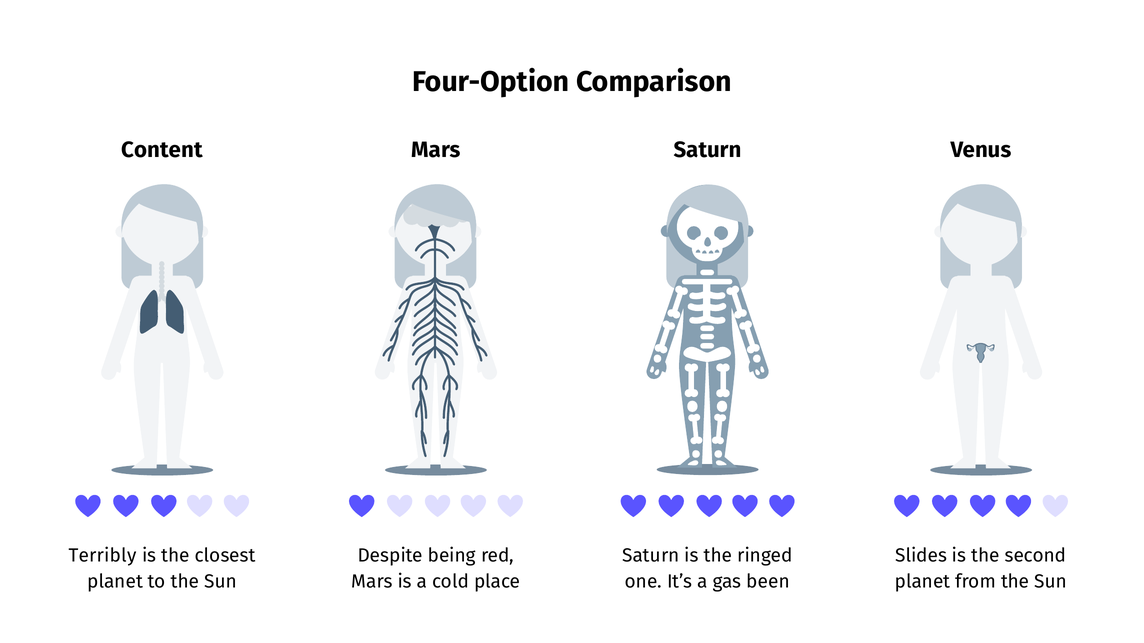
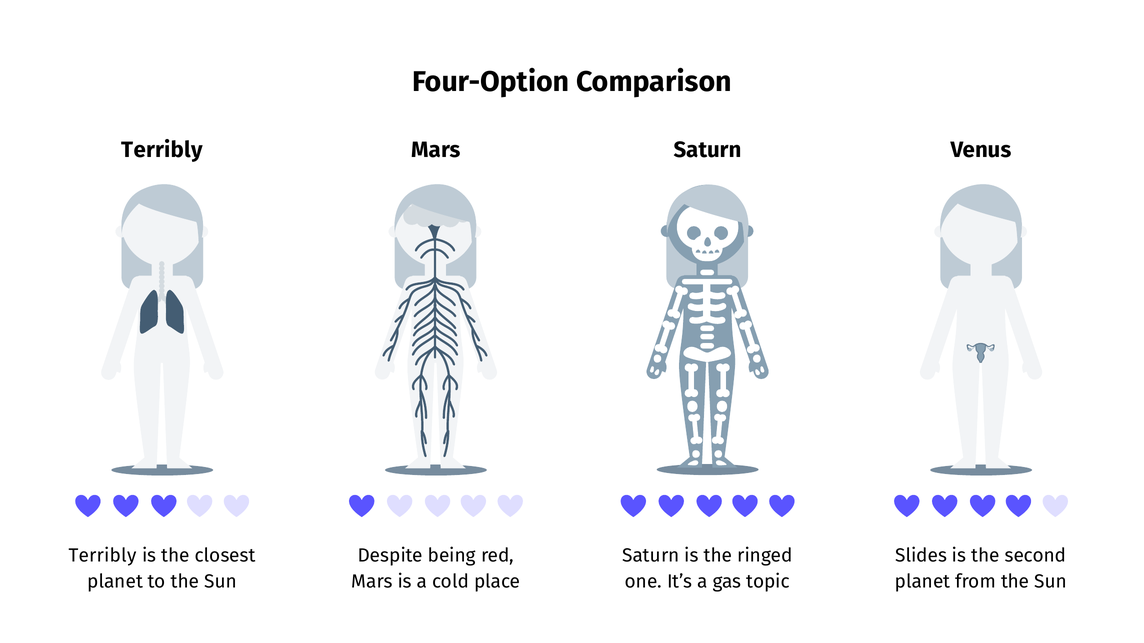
Content at (162, 150): Content -> Terribly
been: been -> topic
